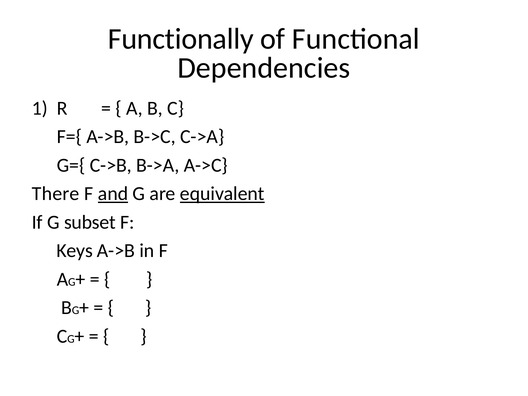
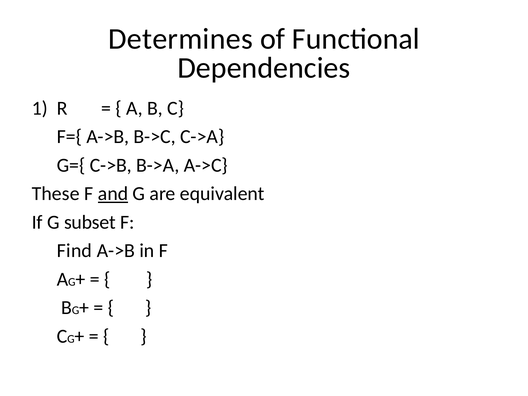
Functionally: Functionally -> Determines
There: There -> These
equivalent underline: present -> none
Keys: Keys -> Find
